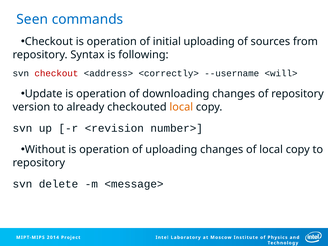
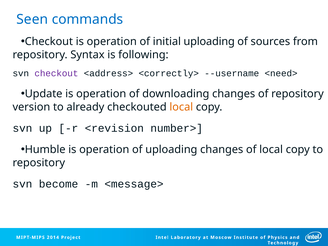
checkout at (56, 73) colour: red -> purple
<will>: <will> -> <need>
Without: Without -> Humble
delete: delete -> become
